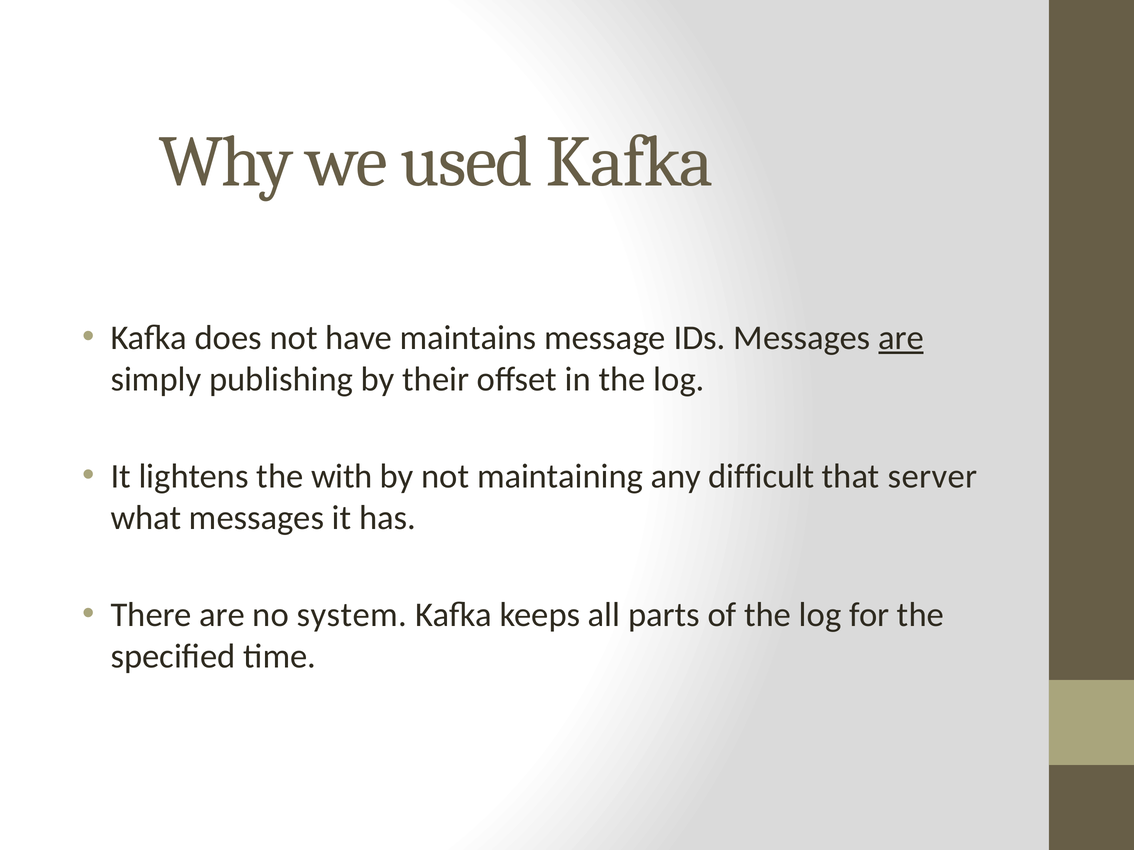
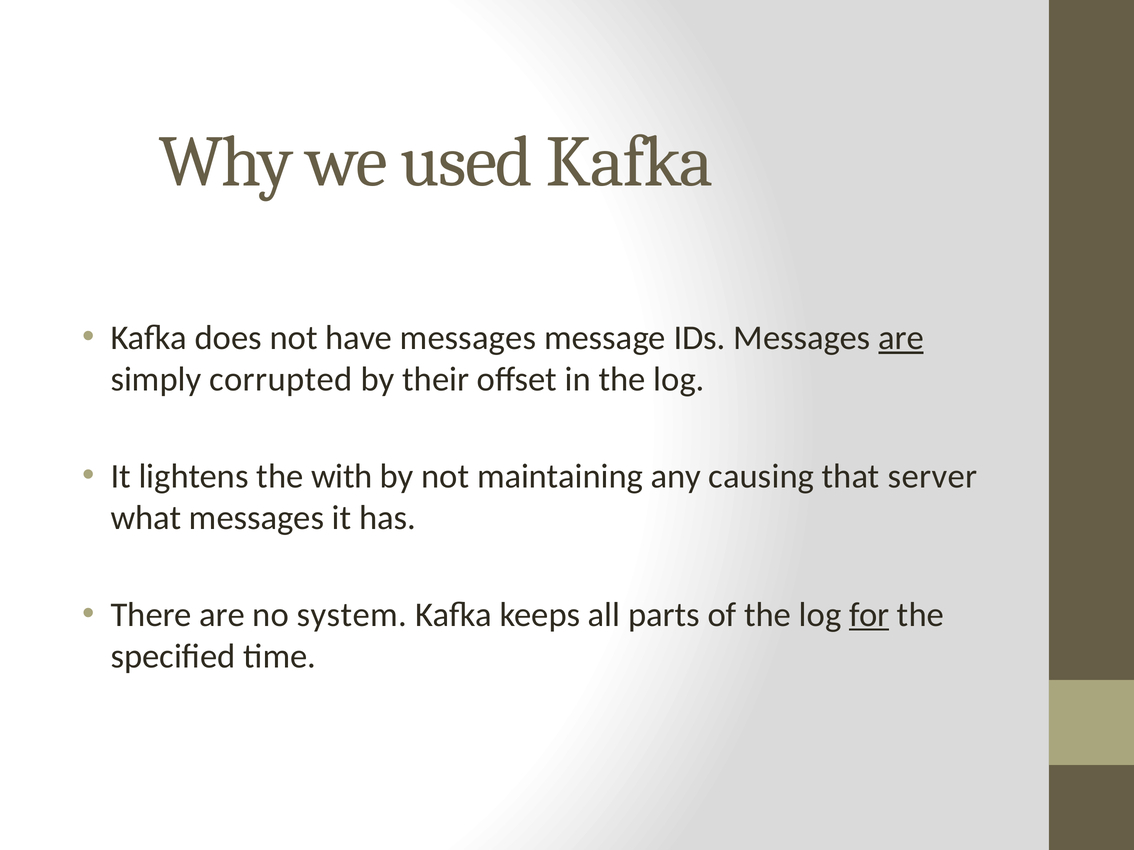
have maintains: maintains -> messages
publishing: publishing -> corrupted
difficult: difficult -> causing
for underline: none -> present
